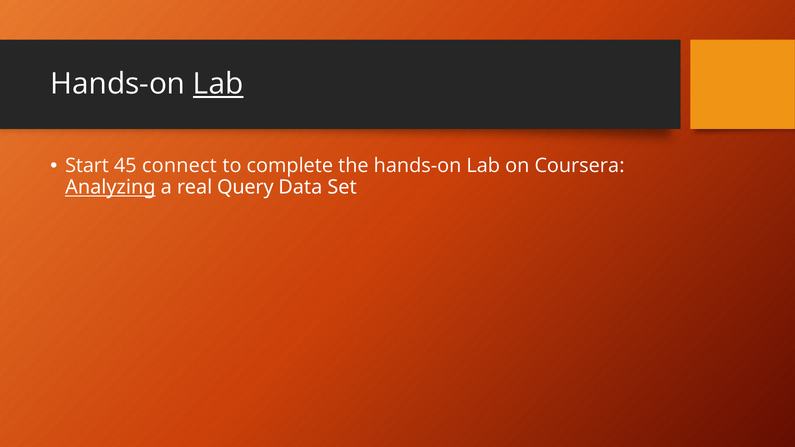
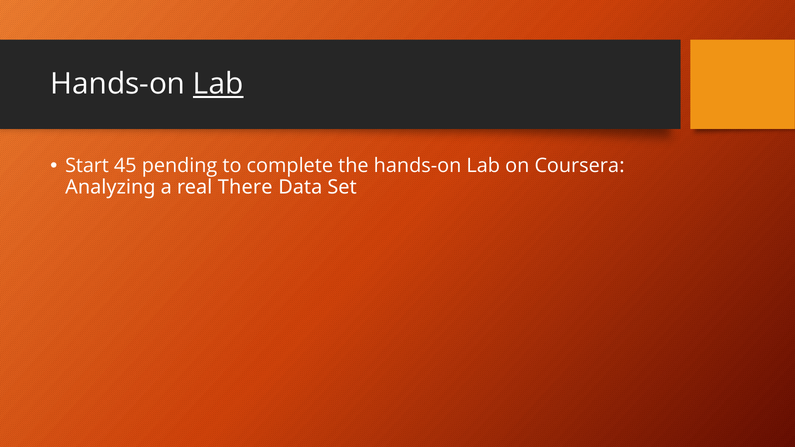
connect: connect -> pending
Analyzing underline: present -> none
Query: Query -> There
